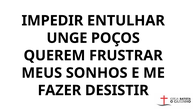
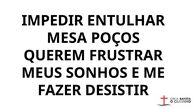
UNGE: UNGE -> MESA
